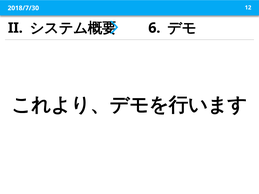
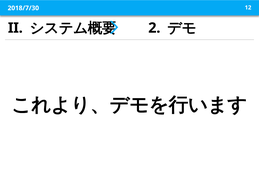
6: 6 -> 2
